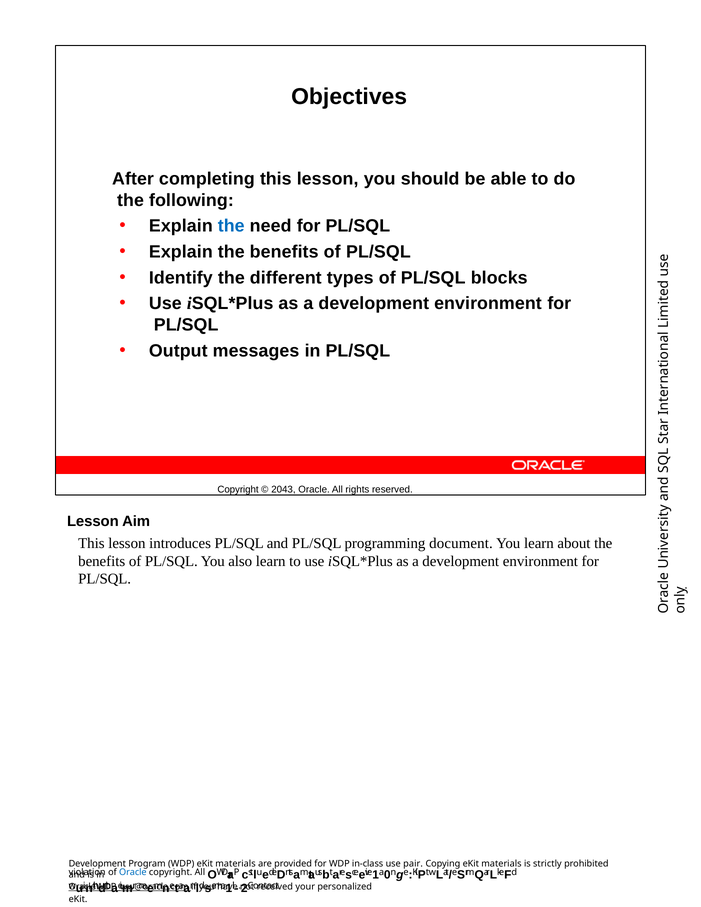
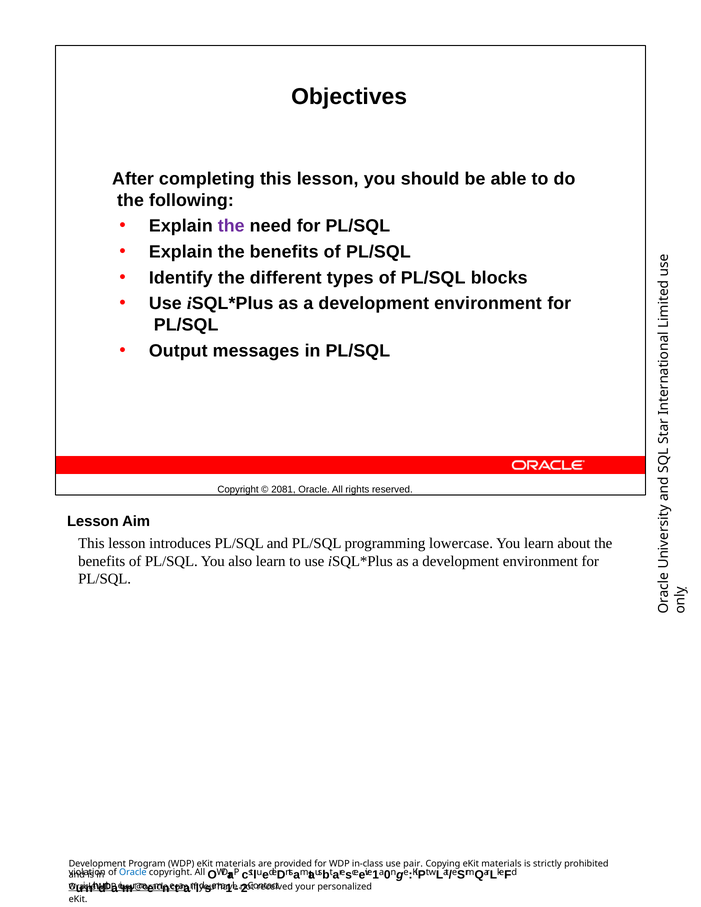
the at (231, 226) colour: blue -> purple
2043: 2043 -> 2081
document: document -> lowercase
